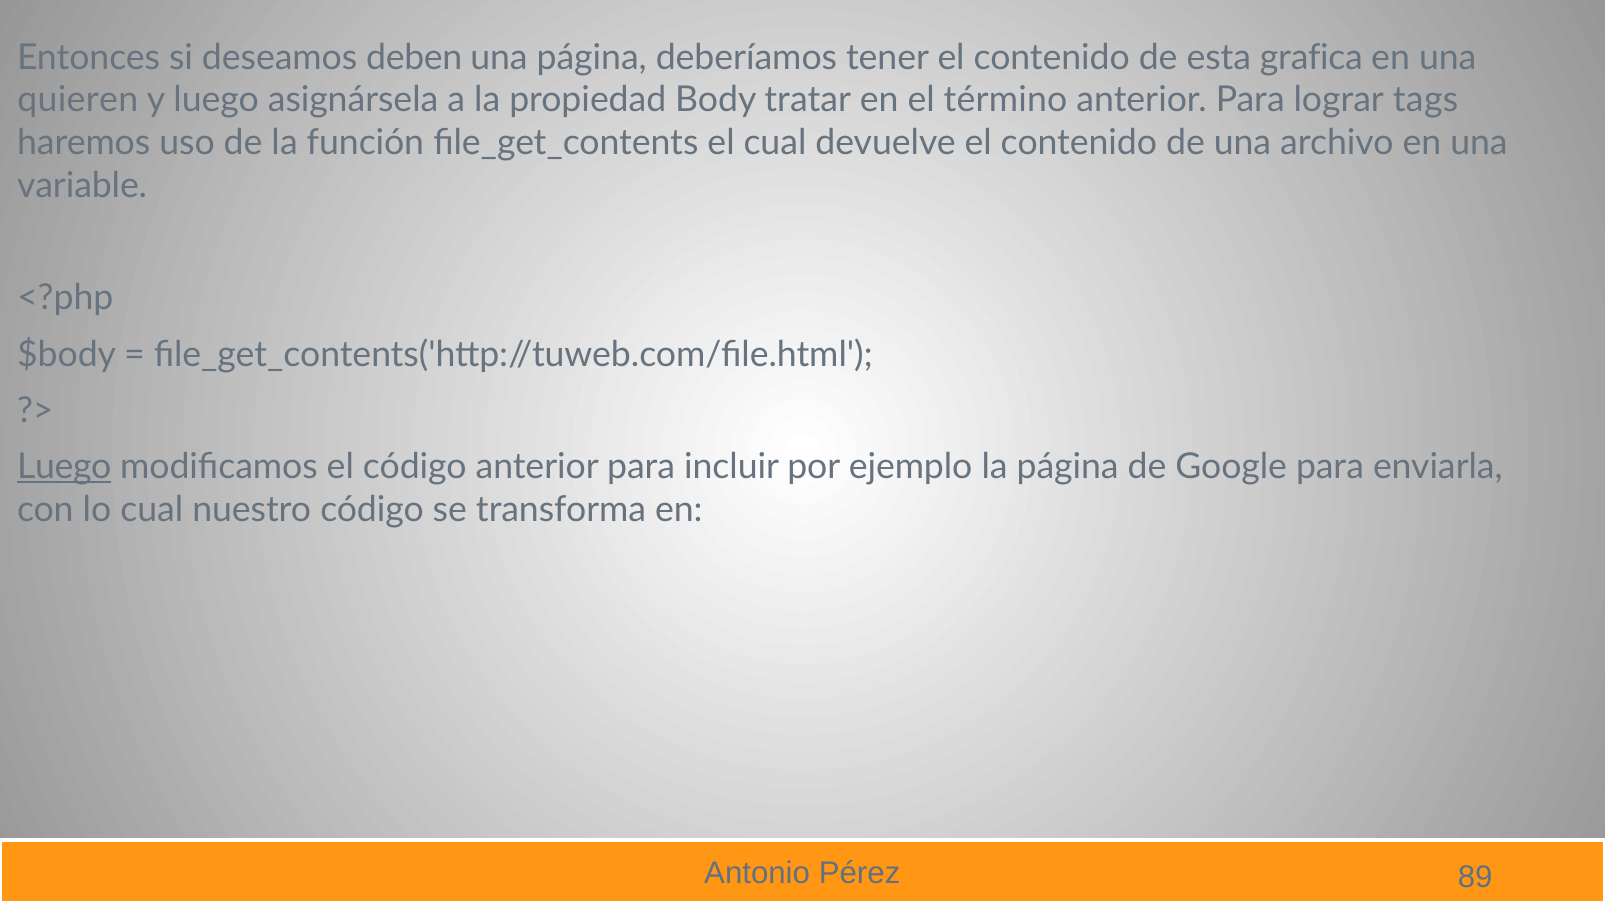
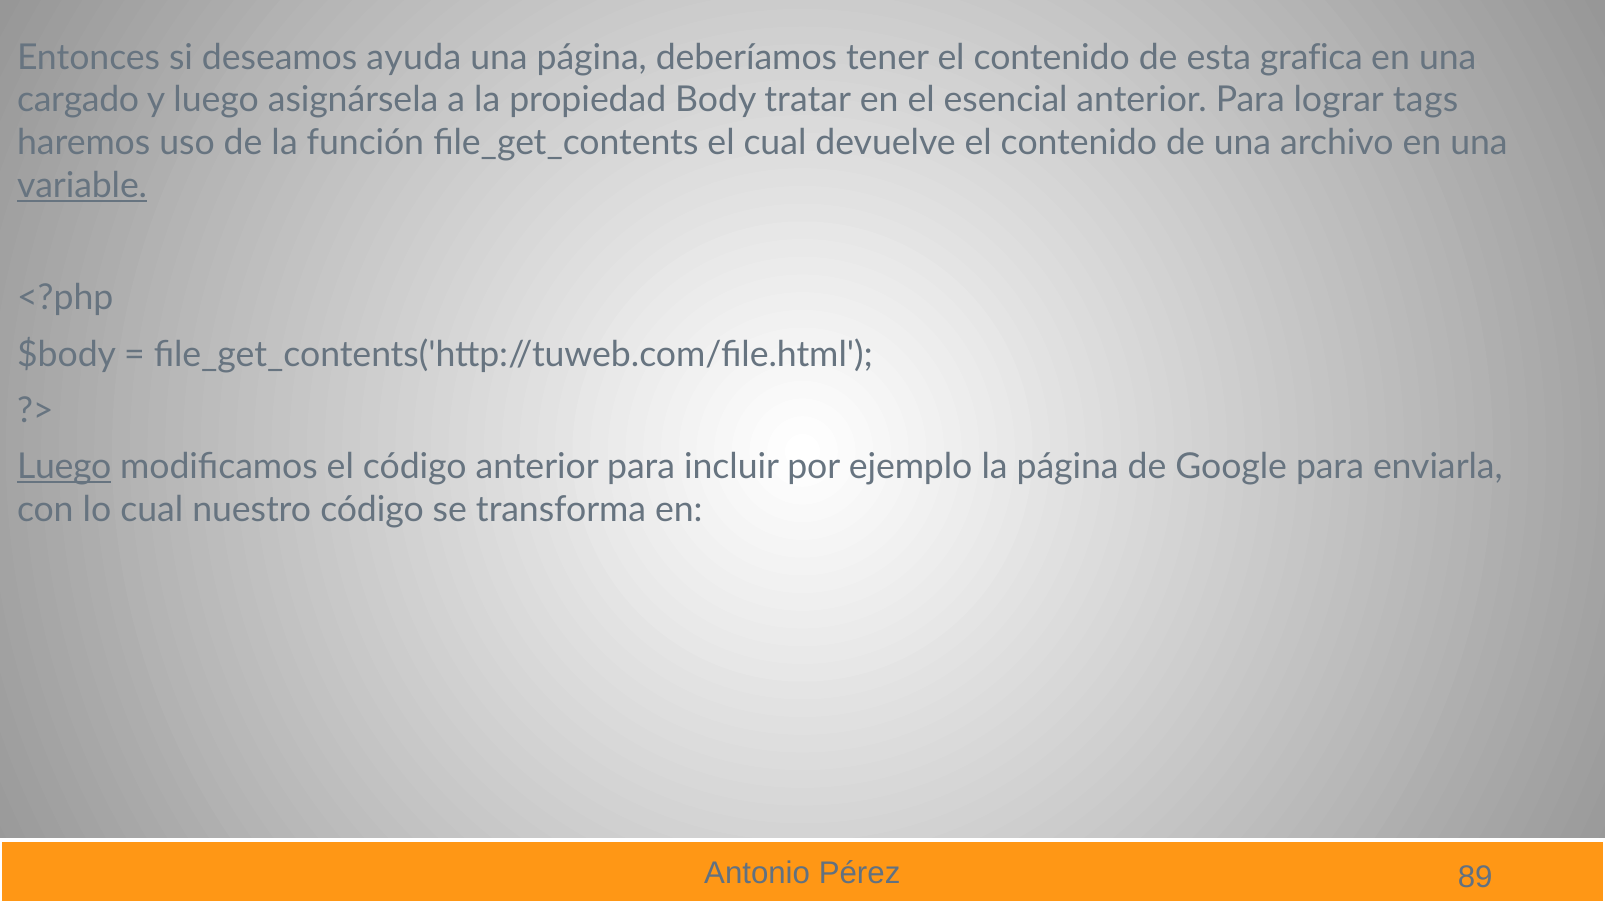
deben: deben -> ayuda
quieren: quieren -> cargado
término: término -> esencial
variable underline: none -> present
